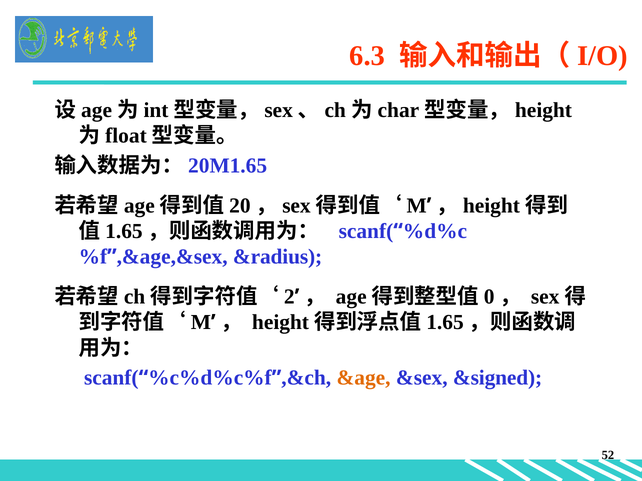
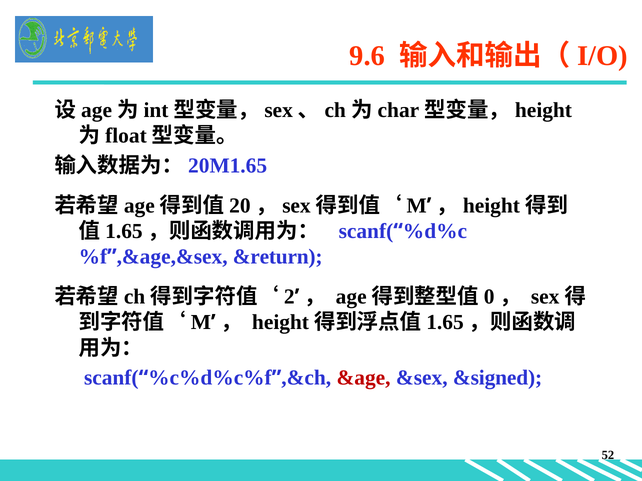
6.3: 6.3 -> 9.6
&radius: &radius -> &return
&age colour: orange -> red
